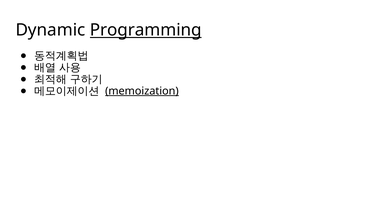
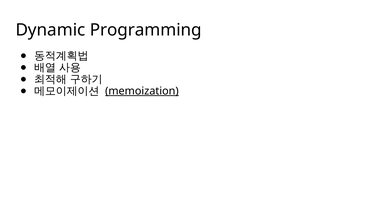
Programming underline: present -> none
